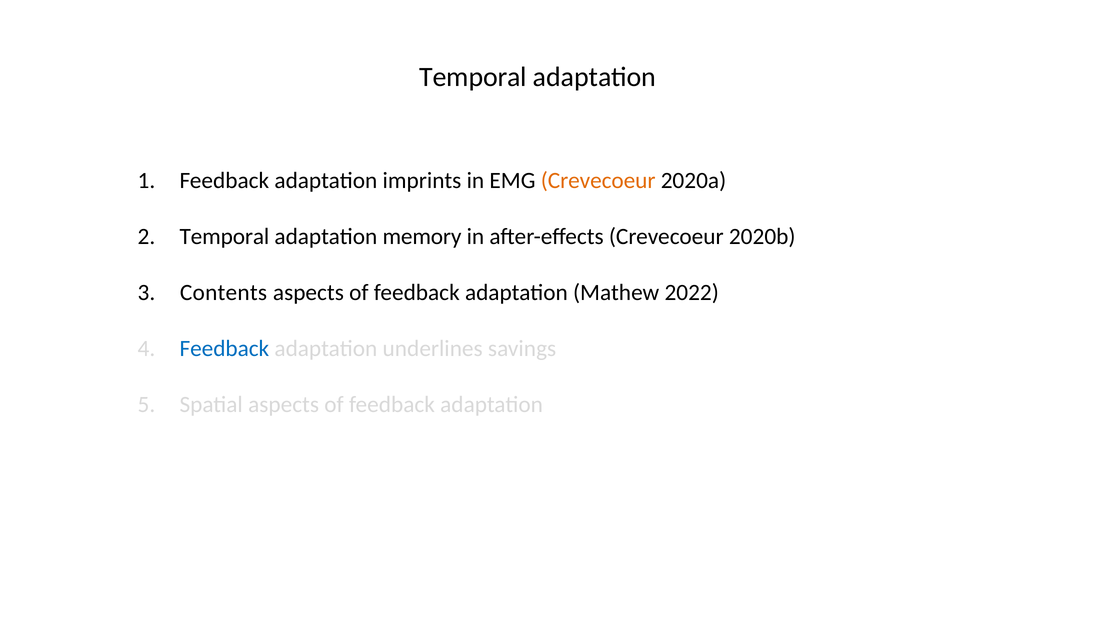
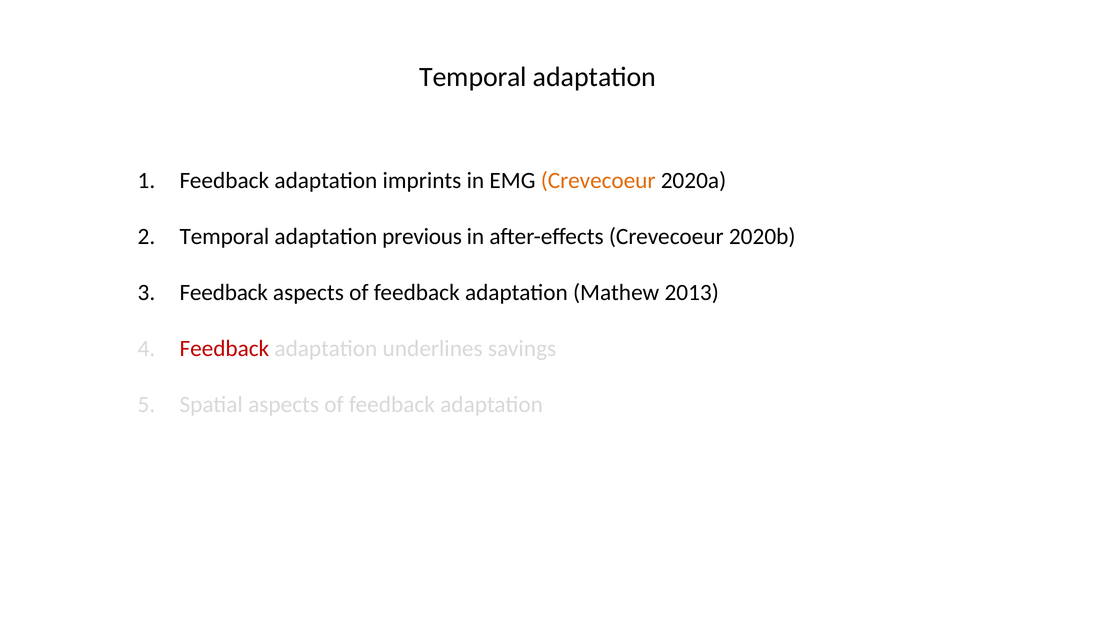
memory: memory -> previous
Contents at (223, 293): Contents -> Feedback
2022: 2022 -> 2013
Feedback at (224, 348) colour: blue -> red
